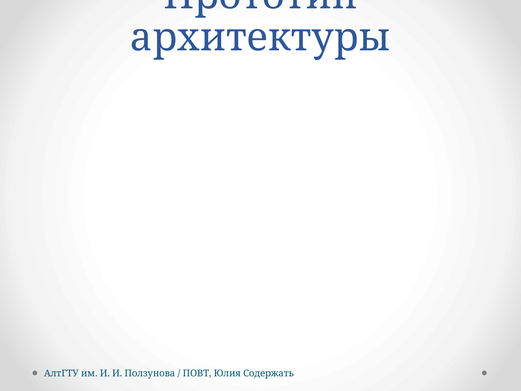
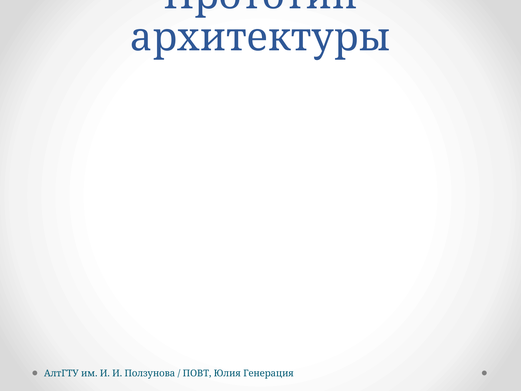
Содержать: Содержать -> Генерация
